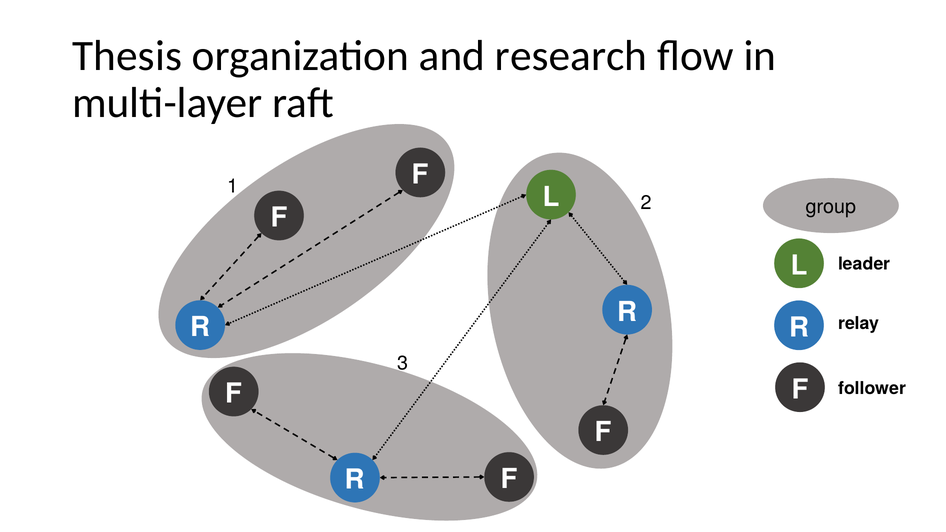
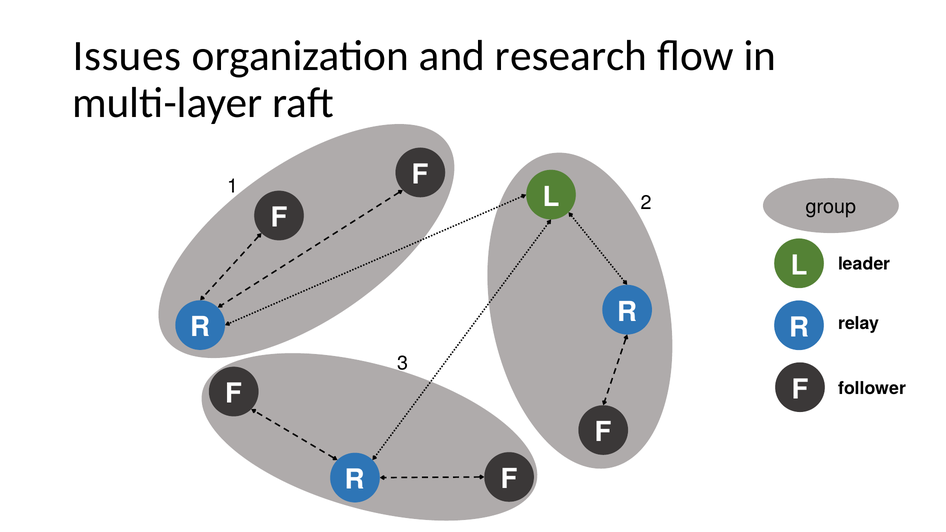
Thesis: Thesis -> Issues
